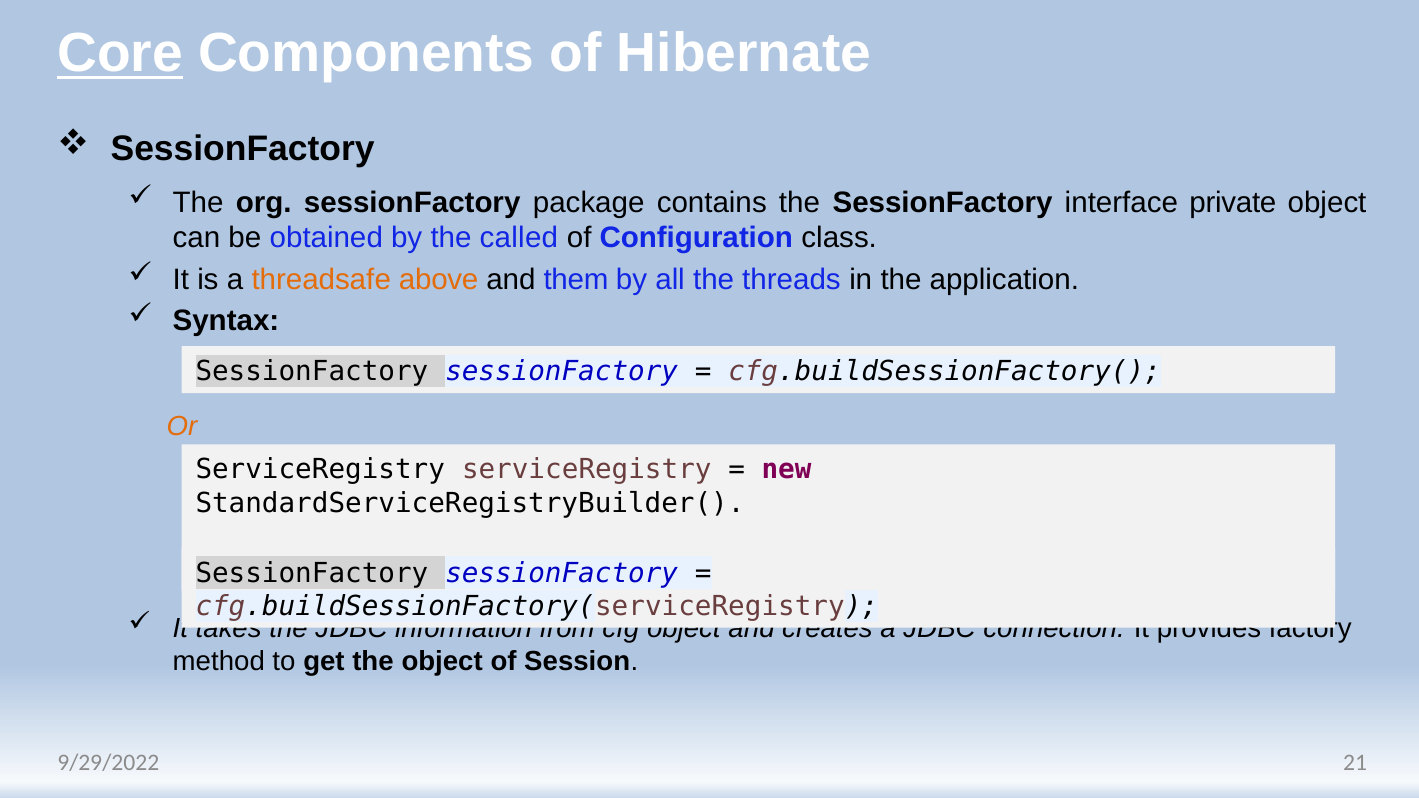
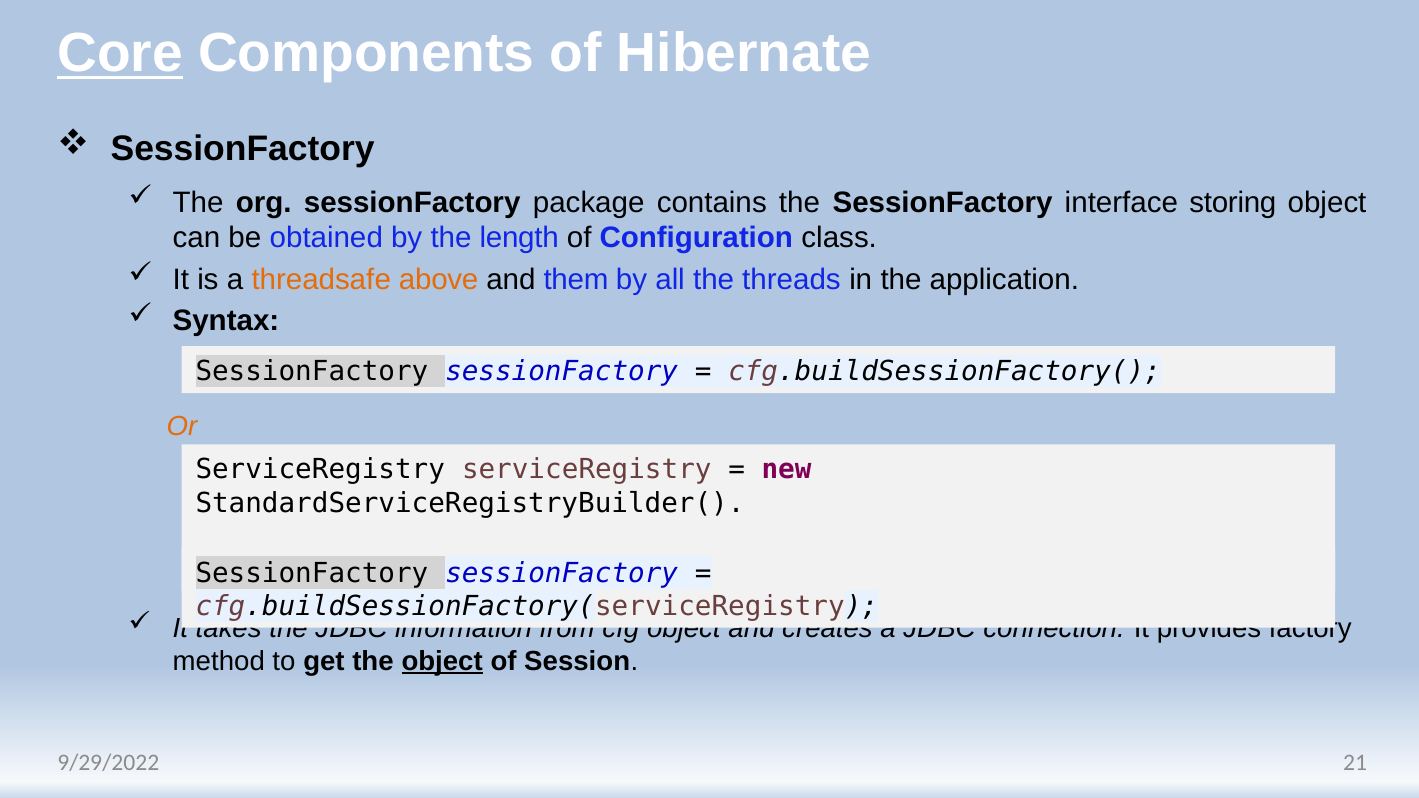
private: private -> storing
called: called -> length
object at (442, 661) underline: none -> present
